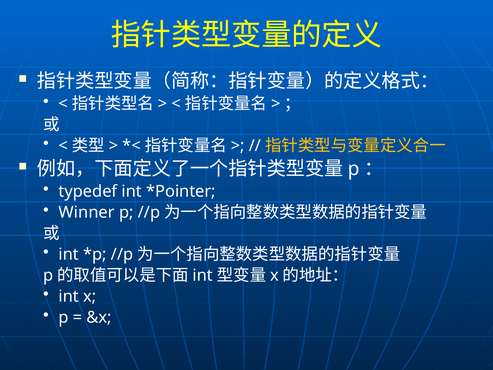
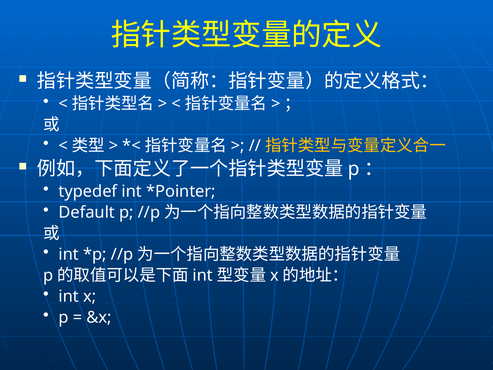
Winner: Winner -> Default
